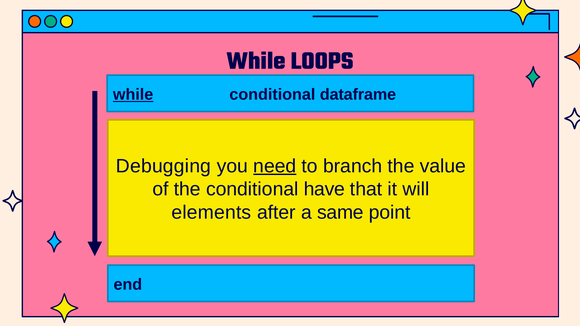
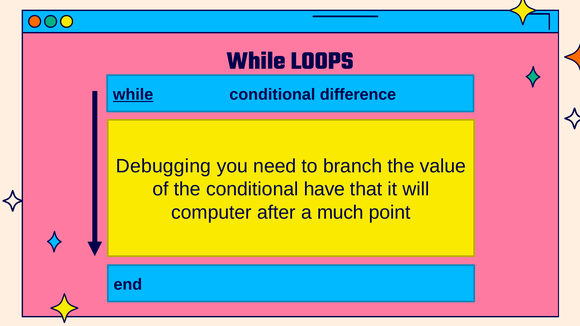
dataframe: dataframe -> difference
need underline: present -> none
elements: elements -> computer
same: same -> much
